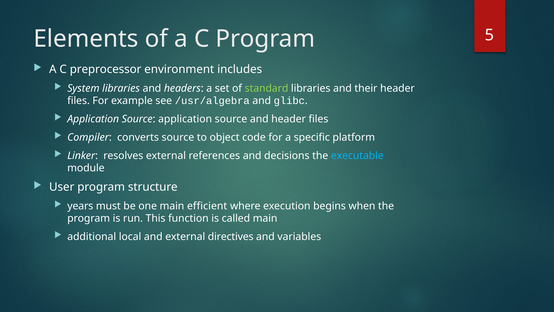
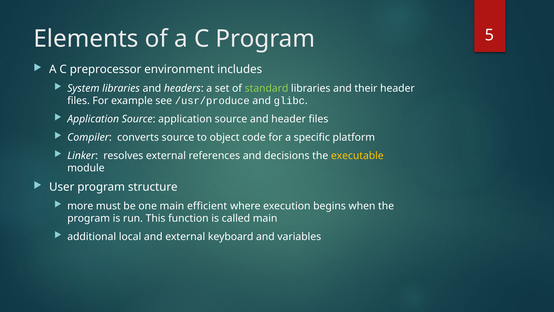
/usr/algebra: /usr/algebra -> /usr/produce
executable colour: light blue -> yellow
years: years -> more
directives: directives -> keyboard
